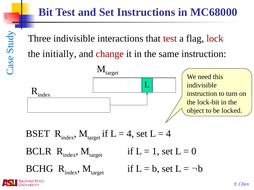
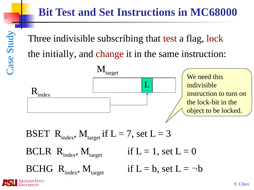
interactions: interactions -> subscribing
4 at (130, 134): 4 -> 7
4 at (168, 134): 4 -> 3
